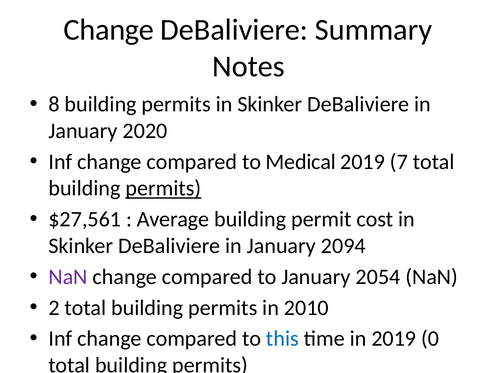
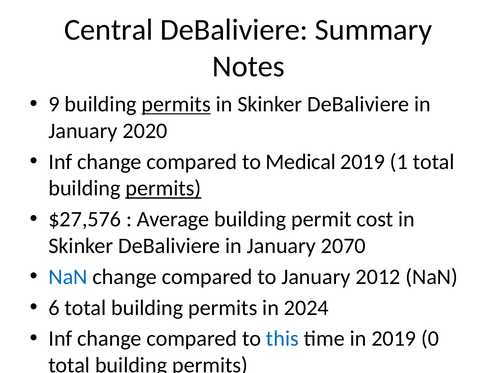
Change at (109, 30): Change -> Central
8: 8 -> 9
permits at (176, 104) underline: none -> present
7: 7 -> 1
$27,561: $27,561 -> $27,576
2094: 2094 -> 2070
NaN at (68, 277) colour: purple -> blue
2054: 2054 -> 2012
2: 2 -> 6
2010: 2010 -> 2024
